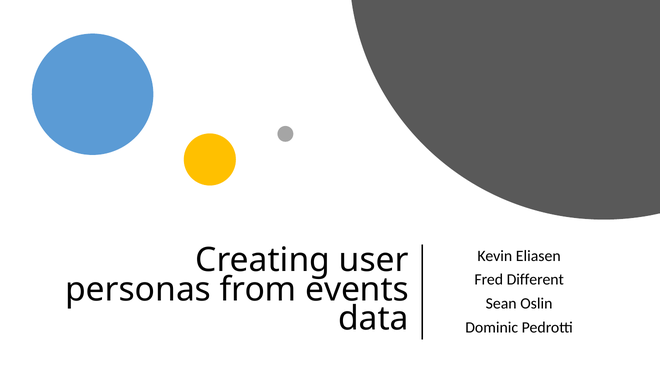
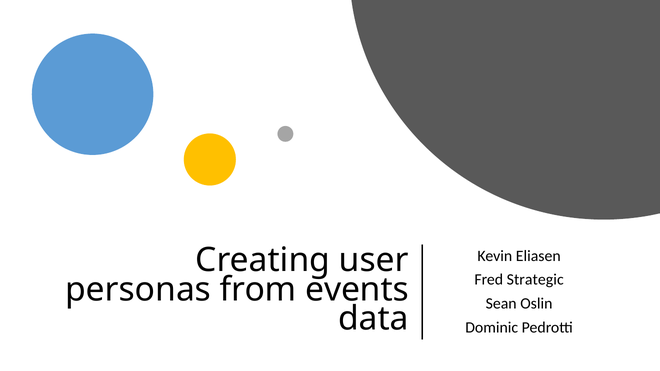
Different: Different -> Strategic
